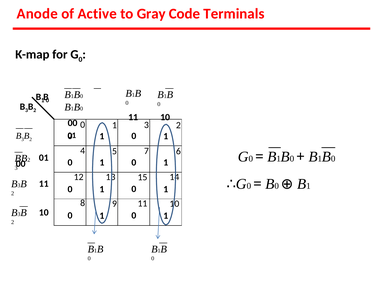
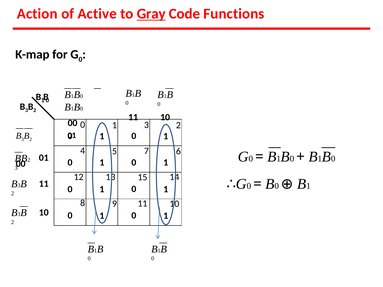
Anode: Anode -> Action
Gray underline: none -> present
Terminals: Terminals -> Functions
